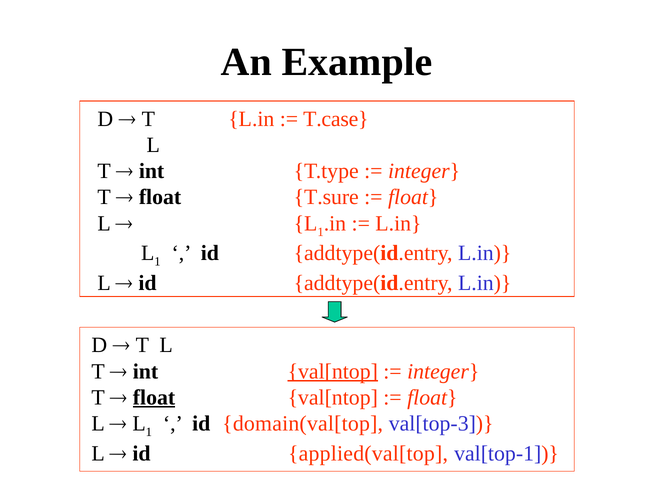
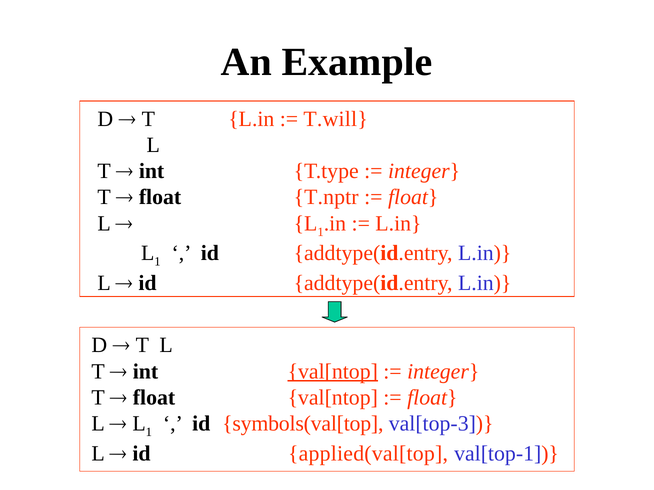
T.case: T.case -> T.will
T.sure: T.sure -> T.nptr
float at (154, 398) underline: present -> none
domain(val[top: domain(val[top -> symbols(val[top
